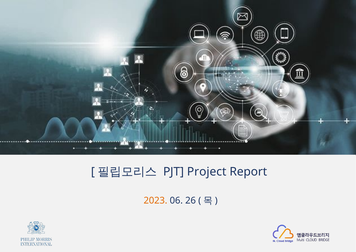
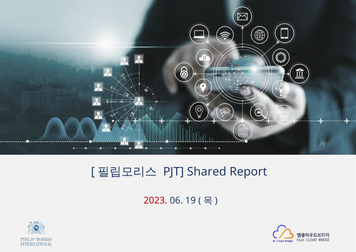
Project: Project -> Shared
2023 colour: orange -> red
26: 26 -> 19
